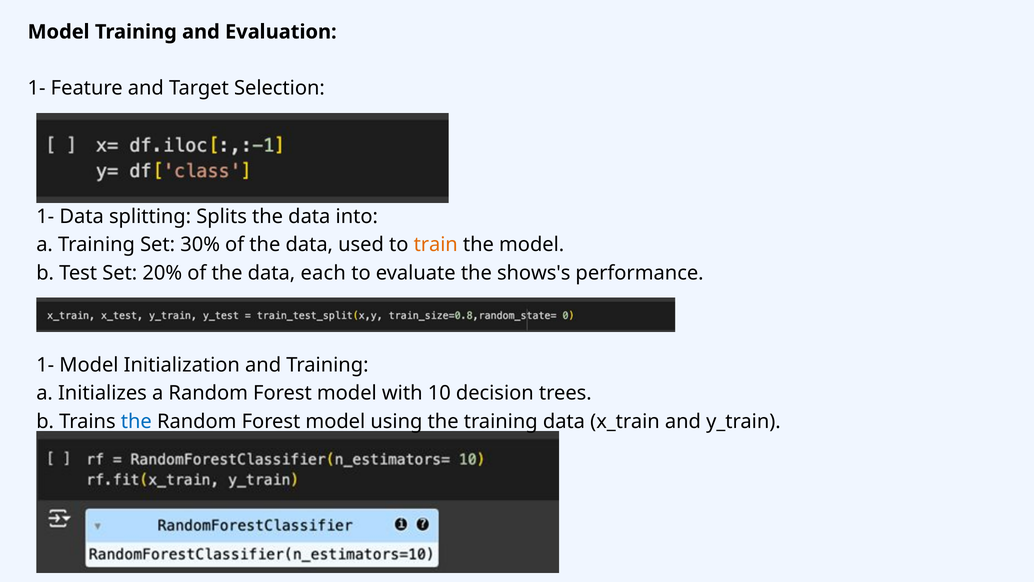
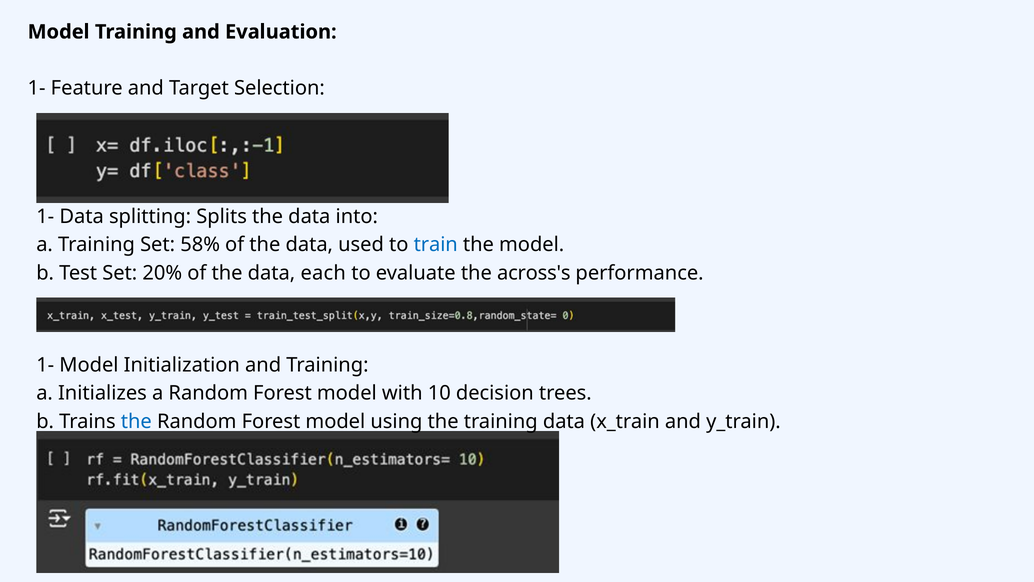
30%: 30% -> 58%
train colour: orange -> blue
shows's: shows's -> across's
